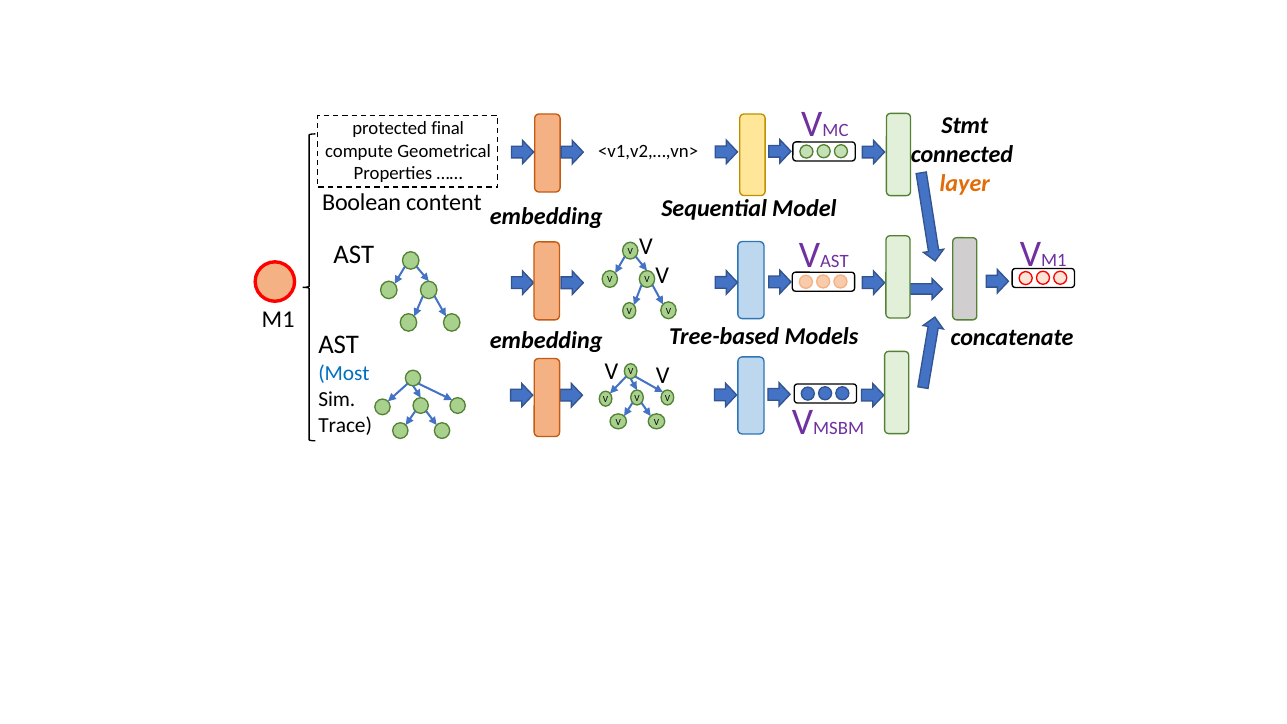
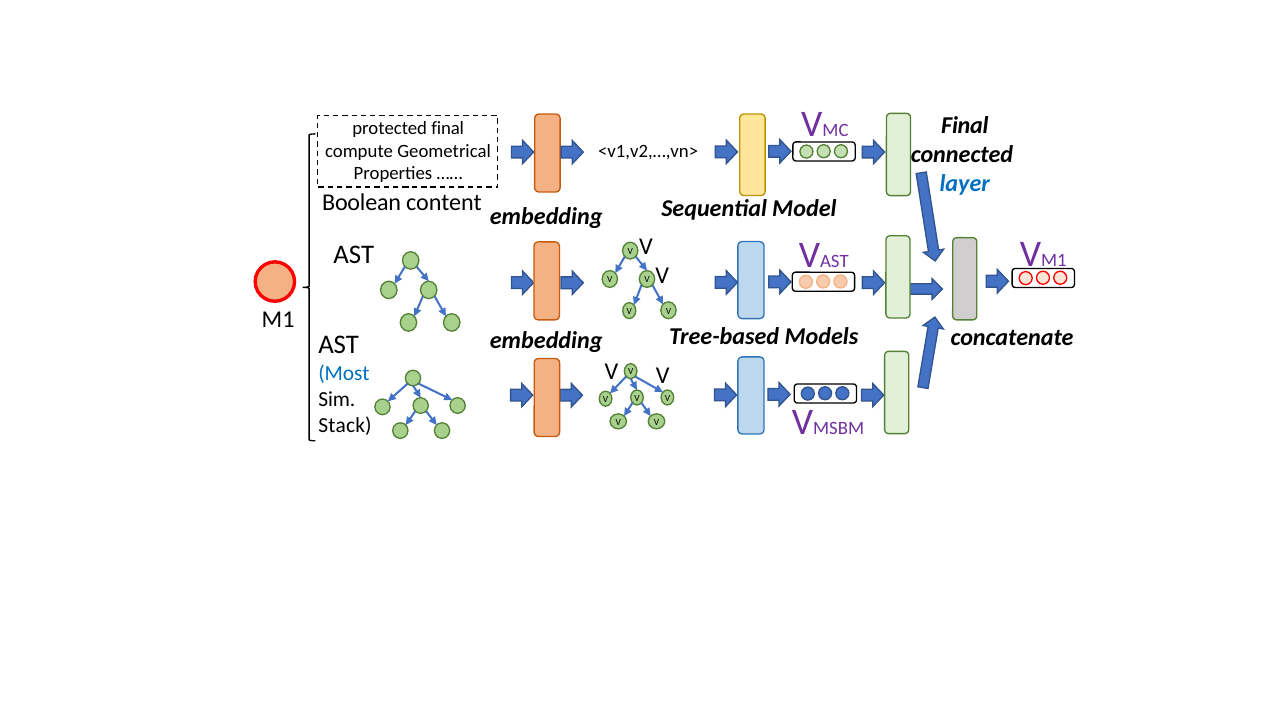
Stmt at (965, 125): Stmt -> Final
layer colour: orange -> blue
Trace: Trace -> Stack
